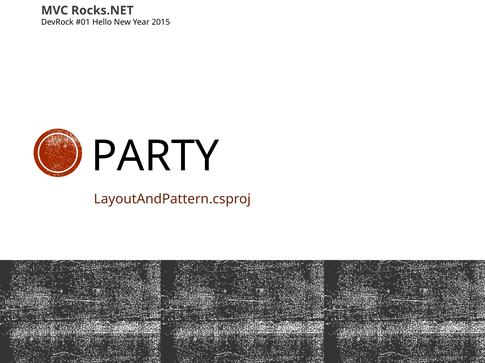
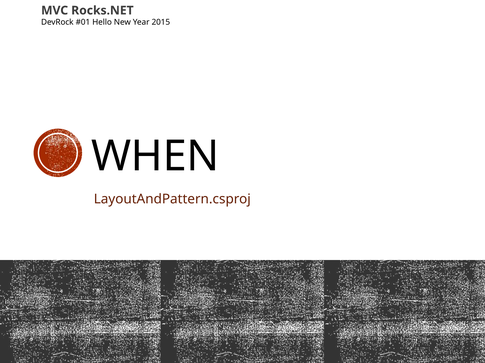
PARTY: PARTY -> WHEN
